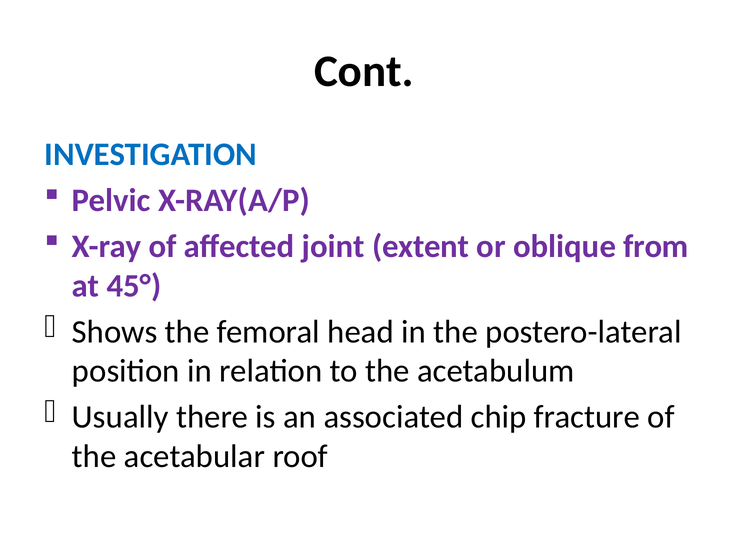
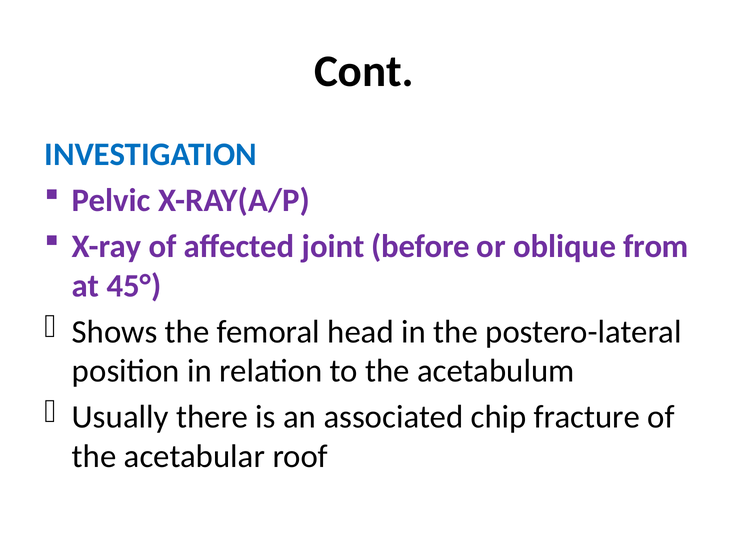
extent: extent -> before
